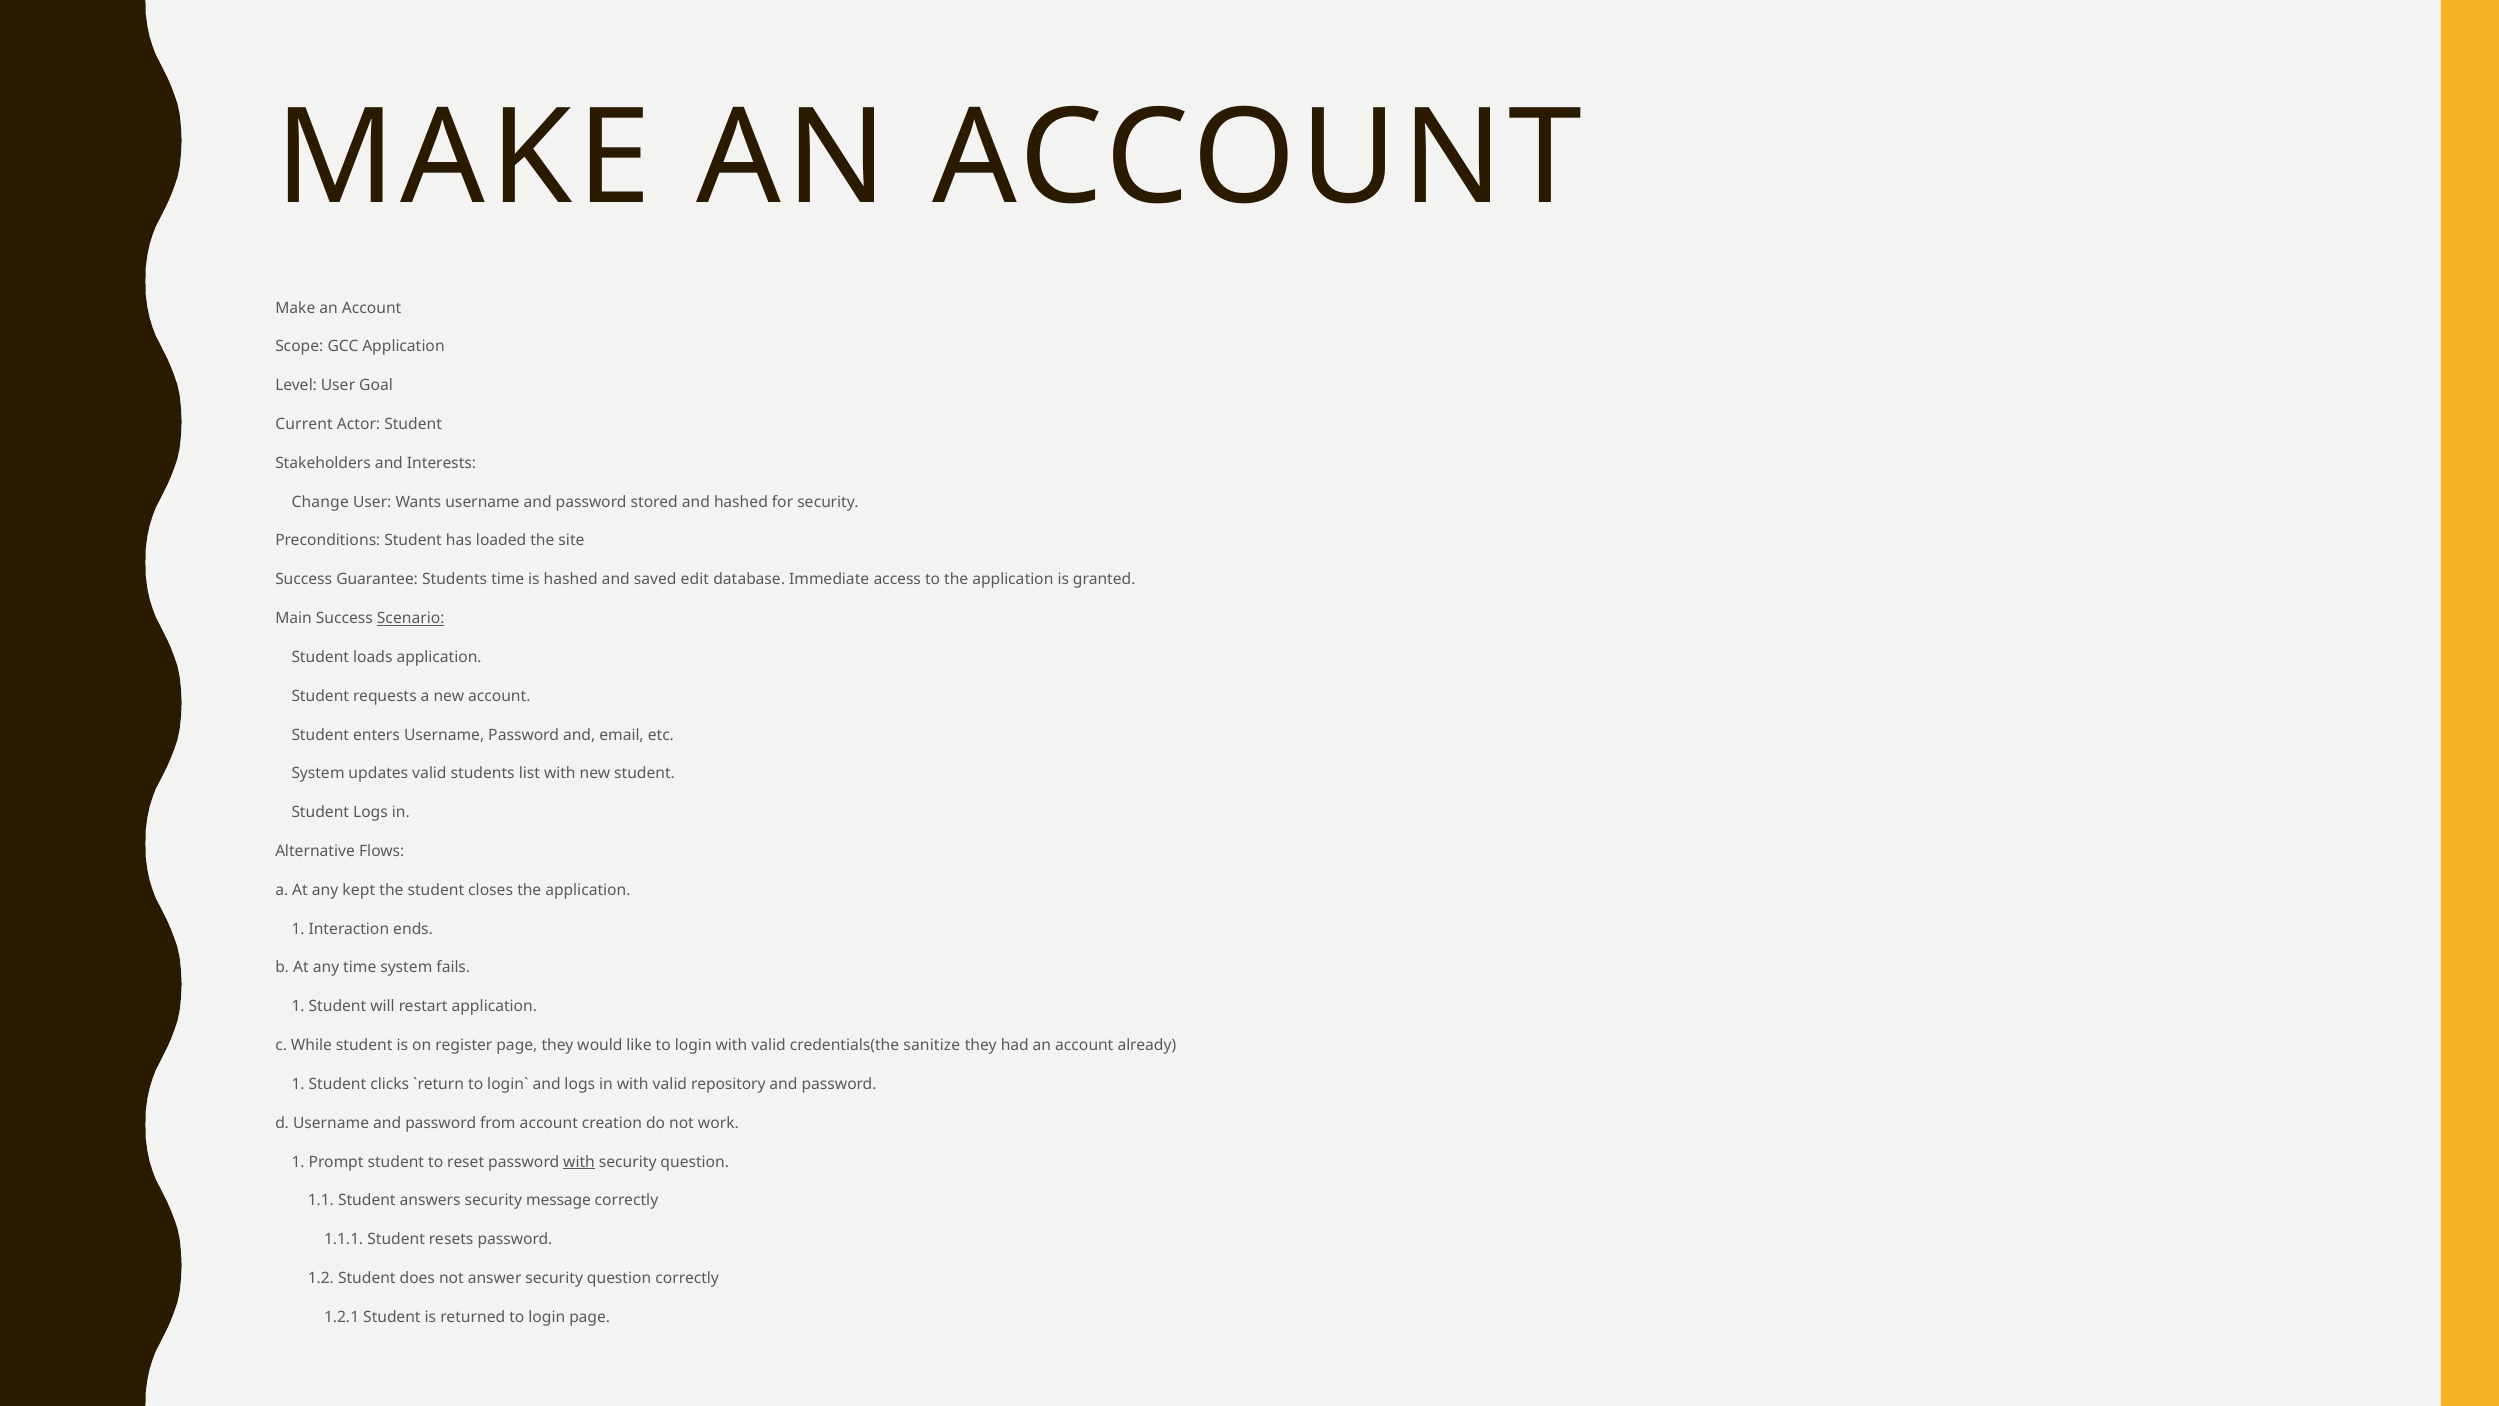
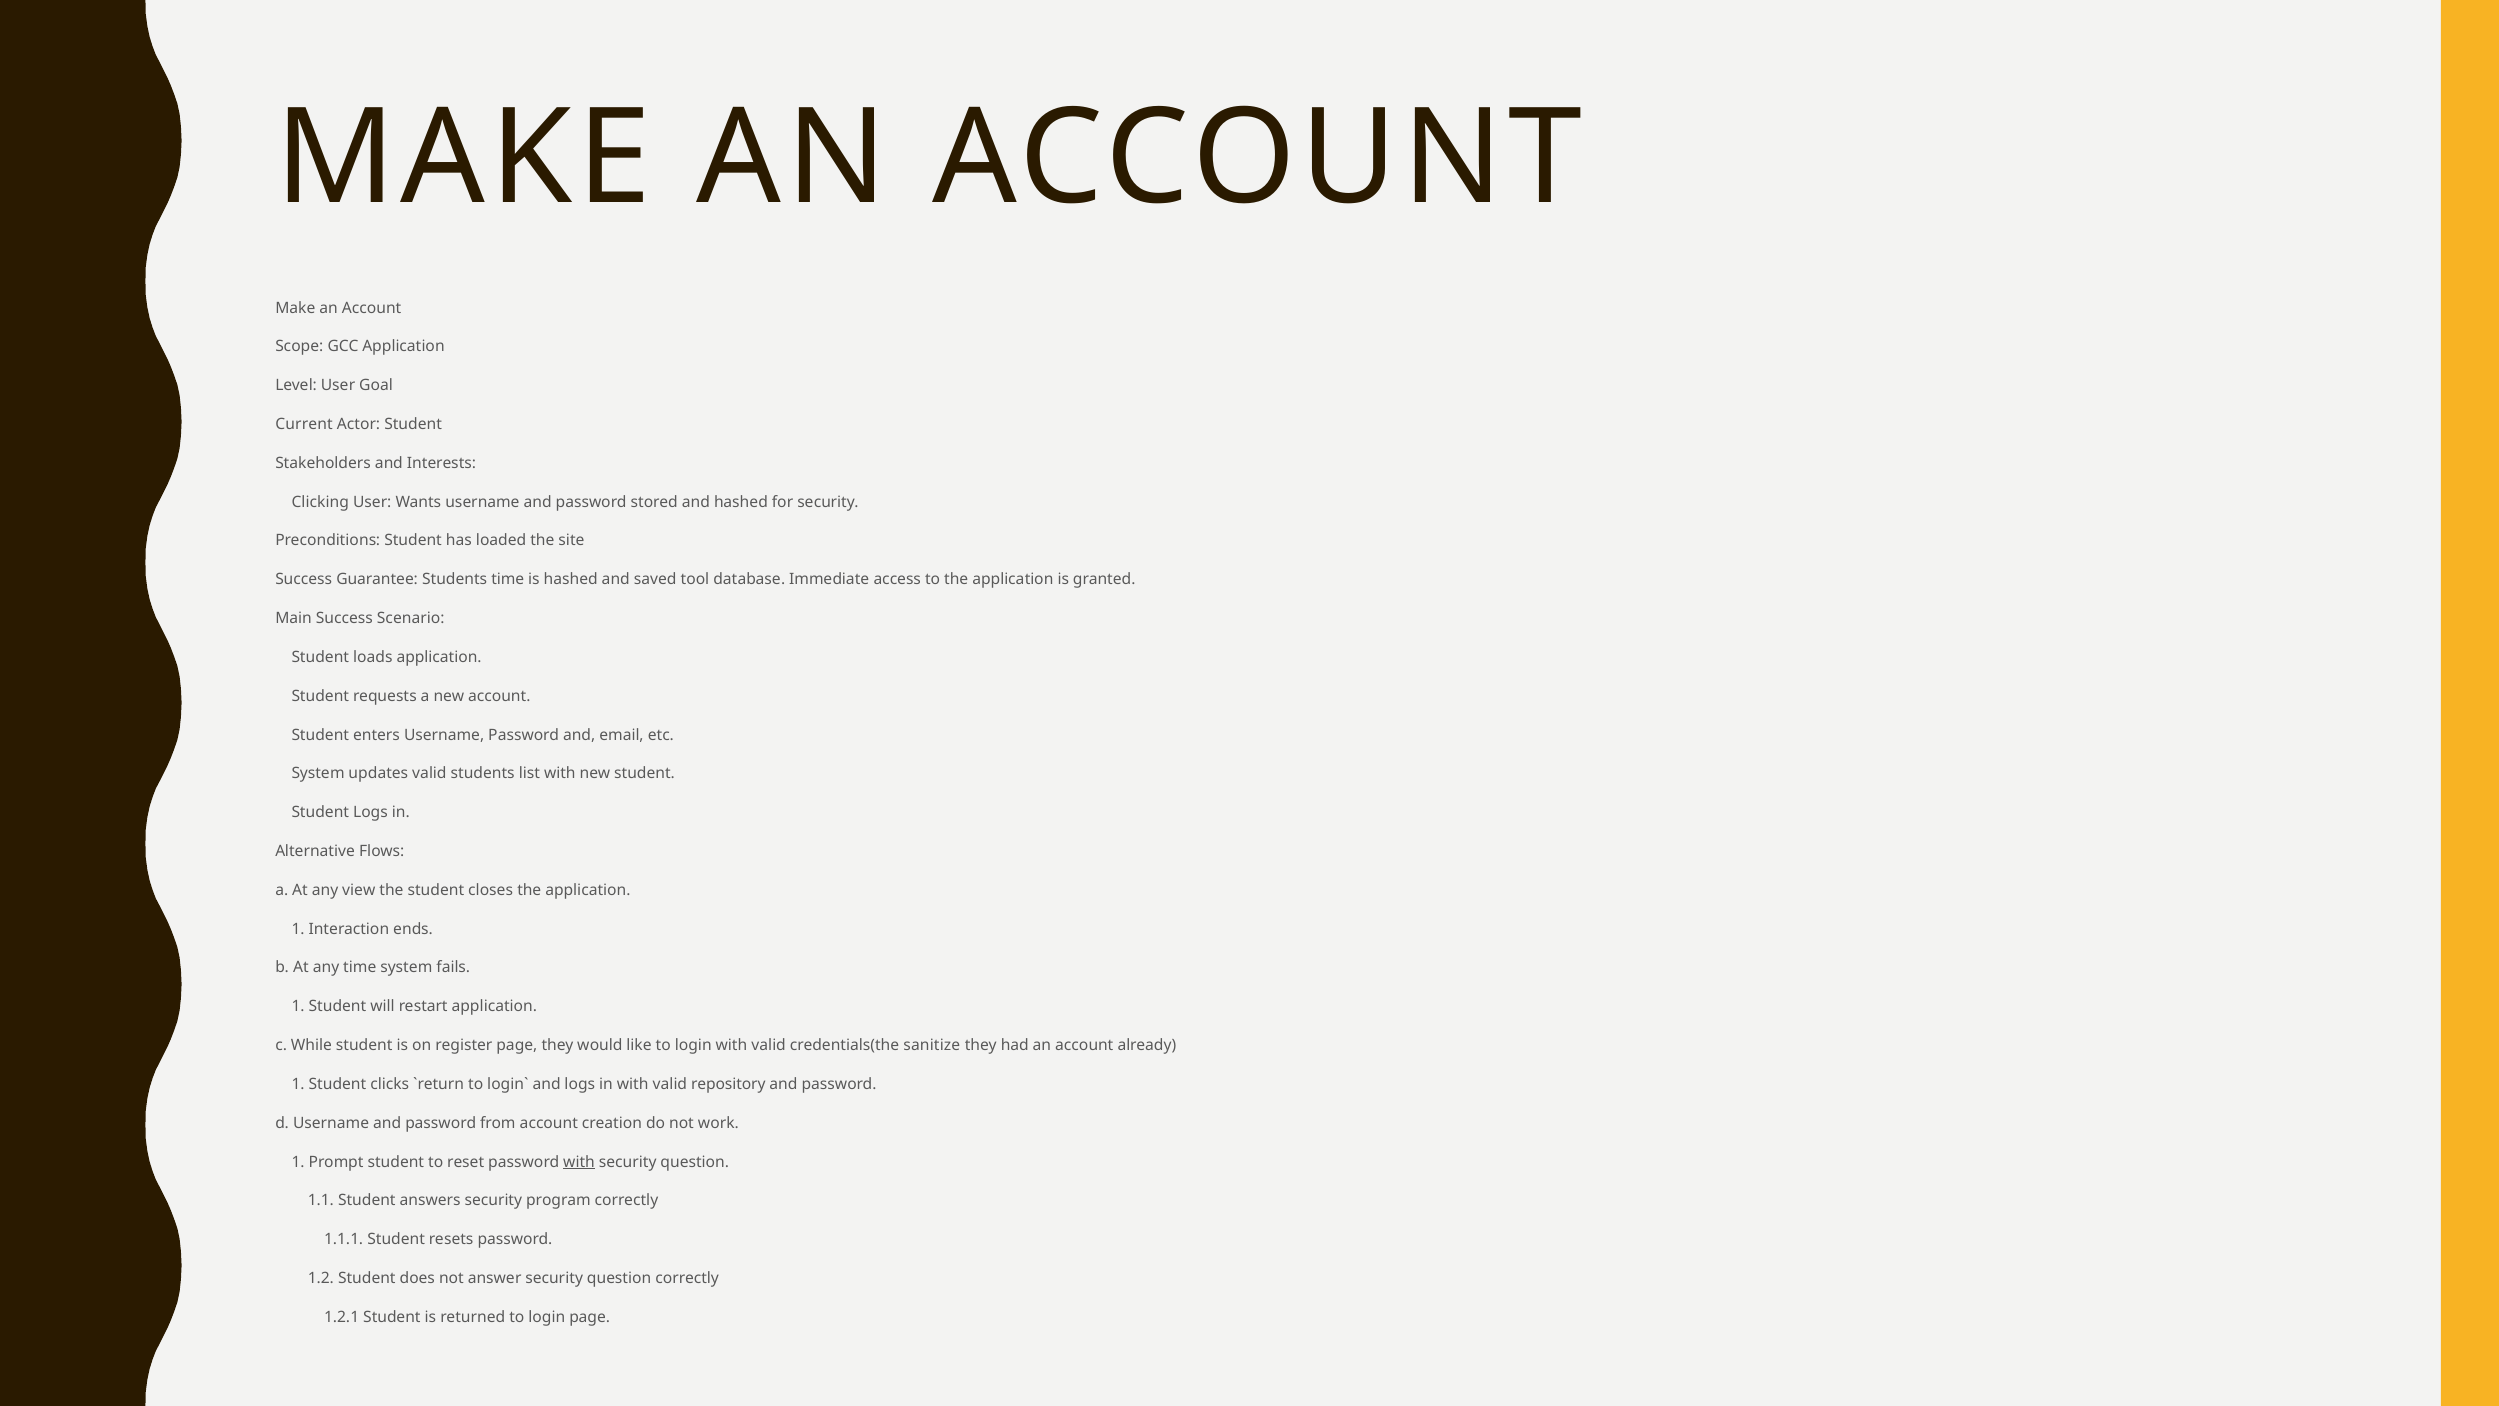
Change: Change -> Clicking
edit: edit -> tool
Scenario underline: present -> none
kept: kept -> view
message: message -> program
